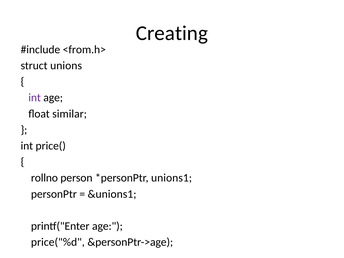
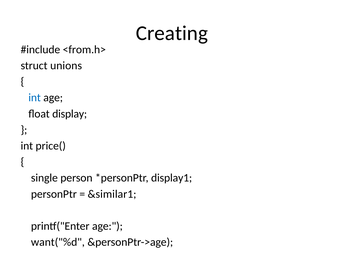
int at (35, 98) colour: purple -> blue
similar: similar -> display
rollno: rollno -> single
unions1: unions1 -> display1
&unions1: &unions1 -> &similar1
price("%d: price("%d -> want("%d
